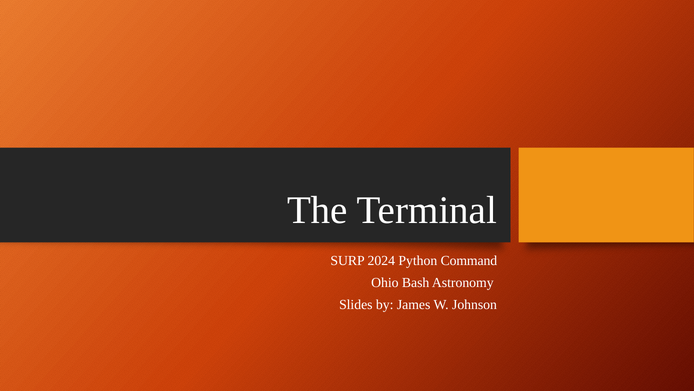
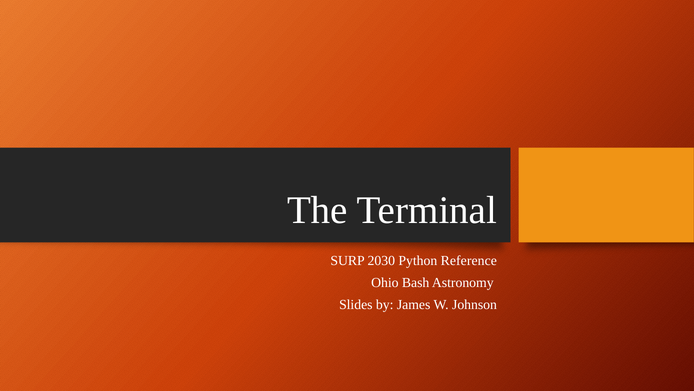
2024: 2024 -> 2030
Command: Command -> Reference
